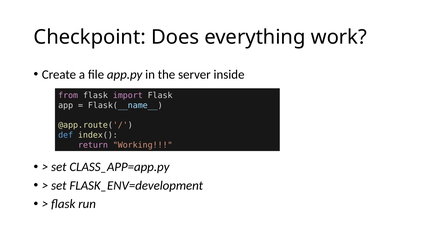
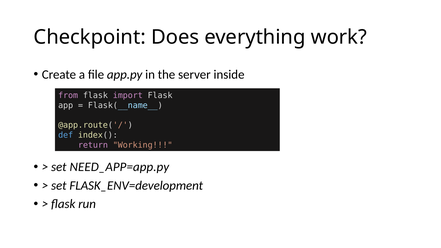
CLASS_APP=app.py: CLASS_APP=app.py -> NEED_APP=app.py
